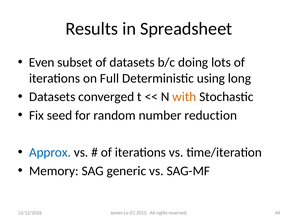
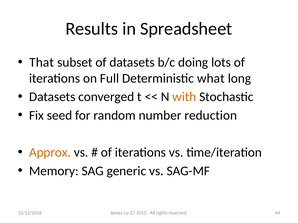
Even: Even -> That
using: using -> what
Approx colour: blue -> orange
